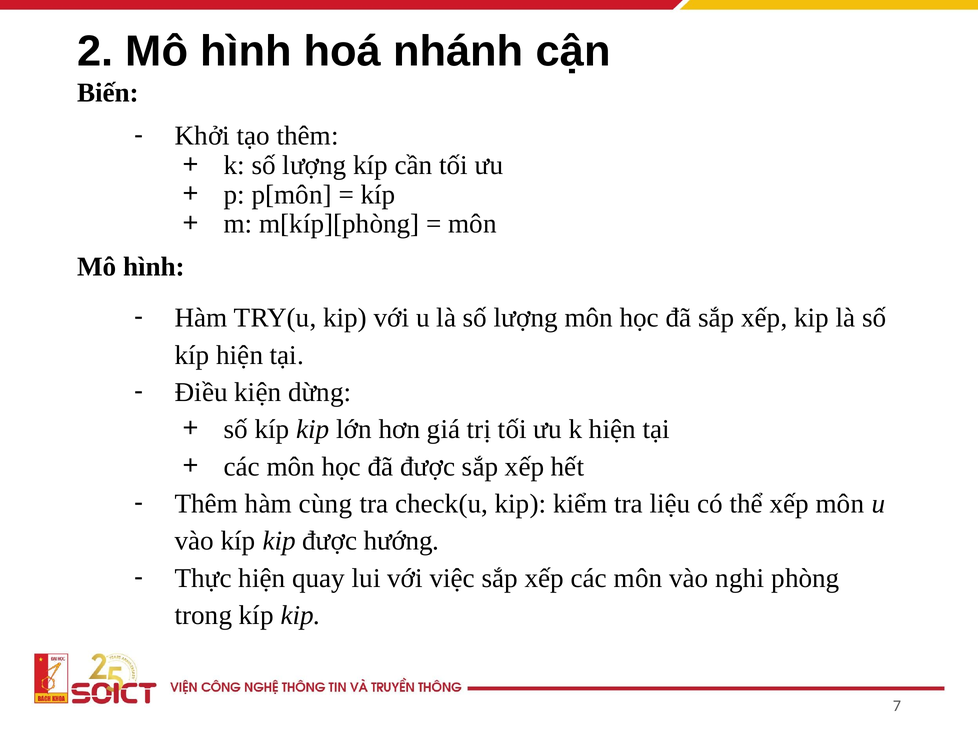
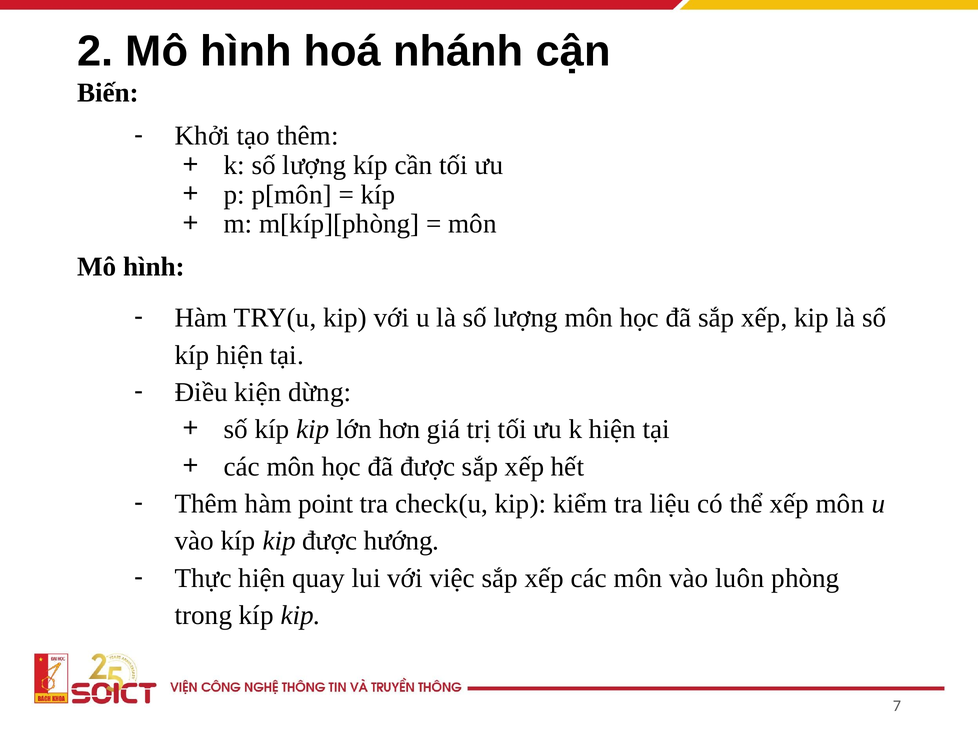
cùng: cùng -> point
nghi: nghi -> luôn
